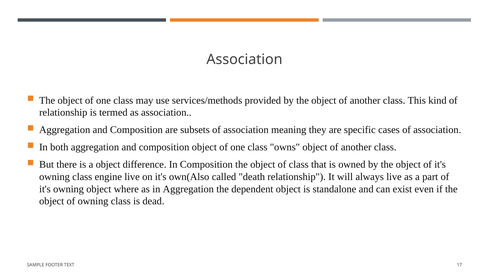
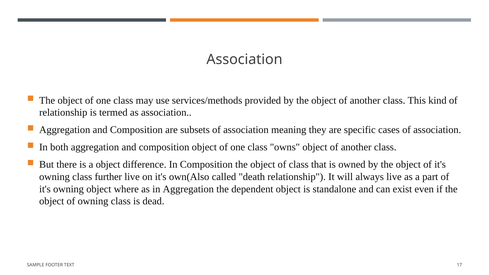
engine: engine -> further
